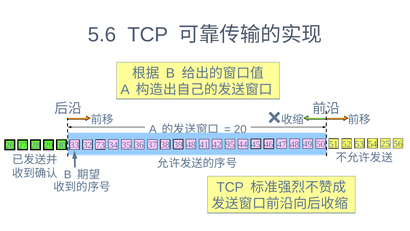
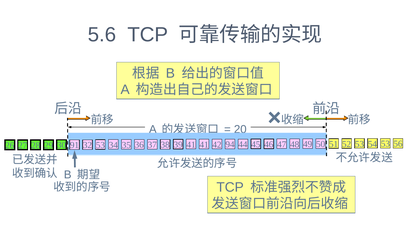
33: 33 -> 91
32 73: 73 -> 53
39 48: 48 -> 41
95: 95 -> 94
54 25: 25 -> 53
